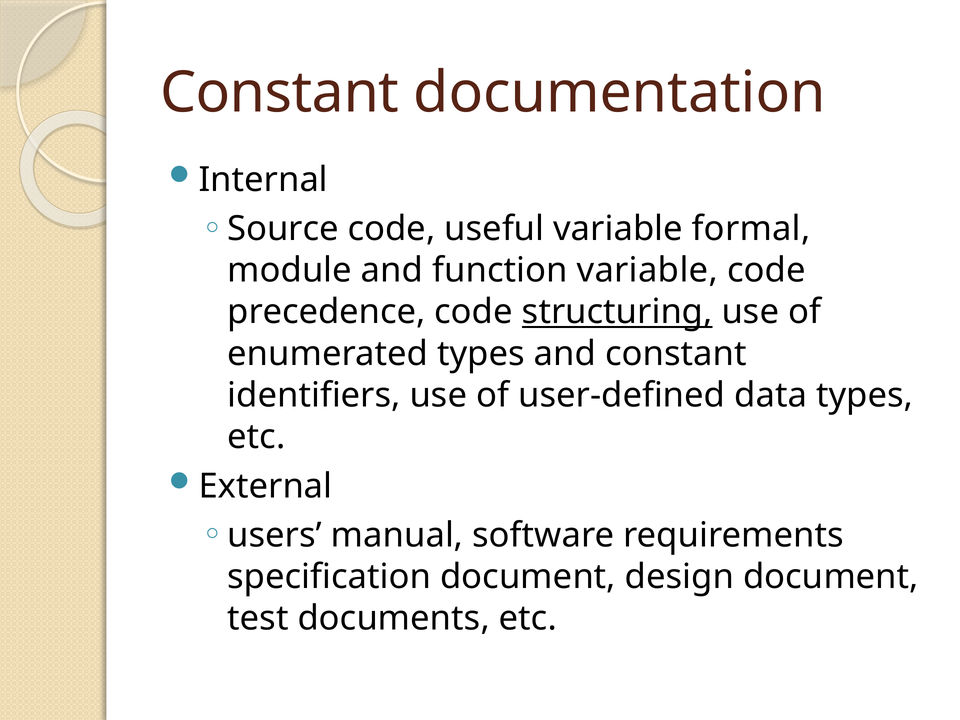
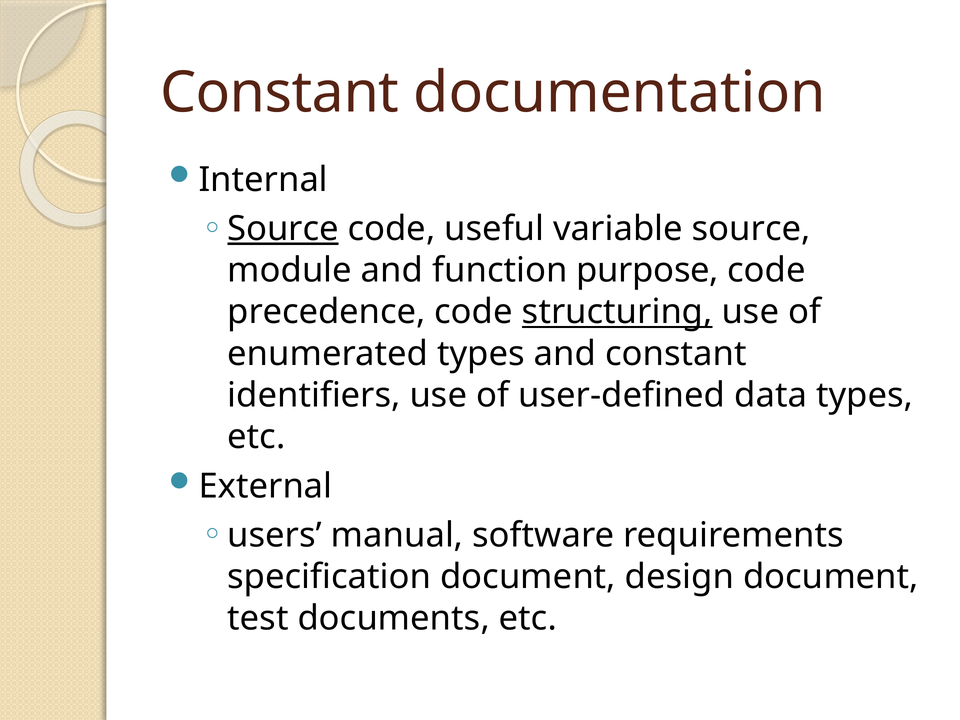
Source at (283, 229) underline: none -> present
variable formal: formal -> source
function variable: variable -> purpose
